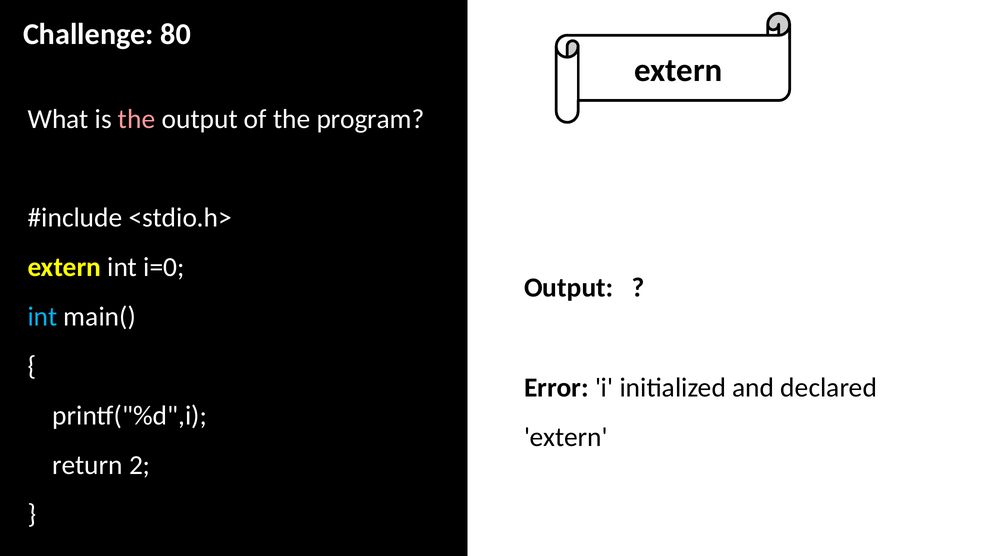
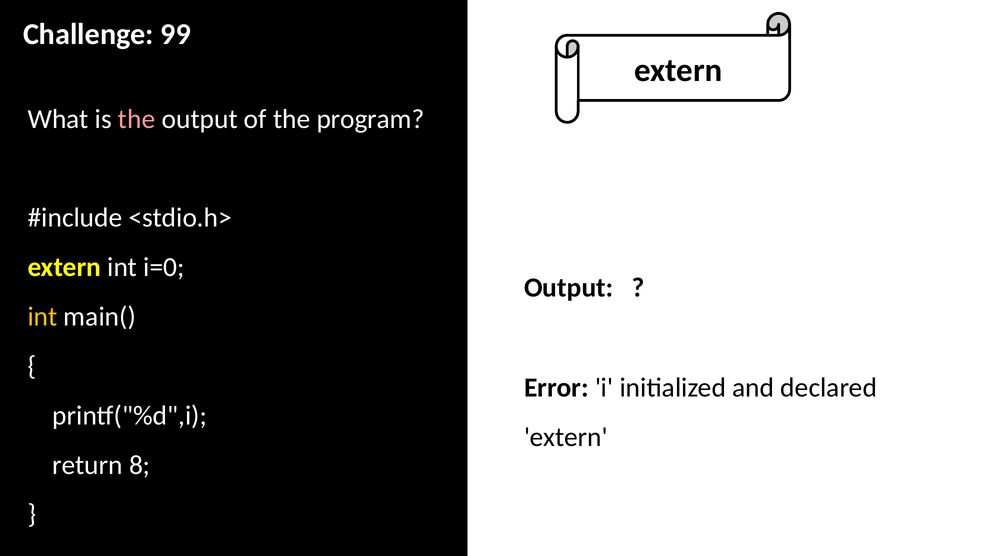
80: 80 -> 99
int at (42, 317) colour: light blue -> yellow
2: 2 -> 8
